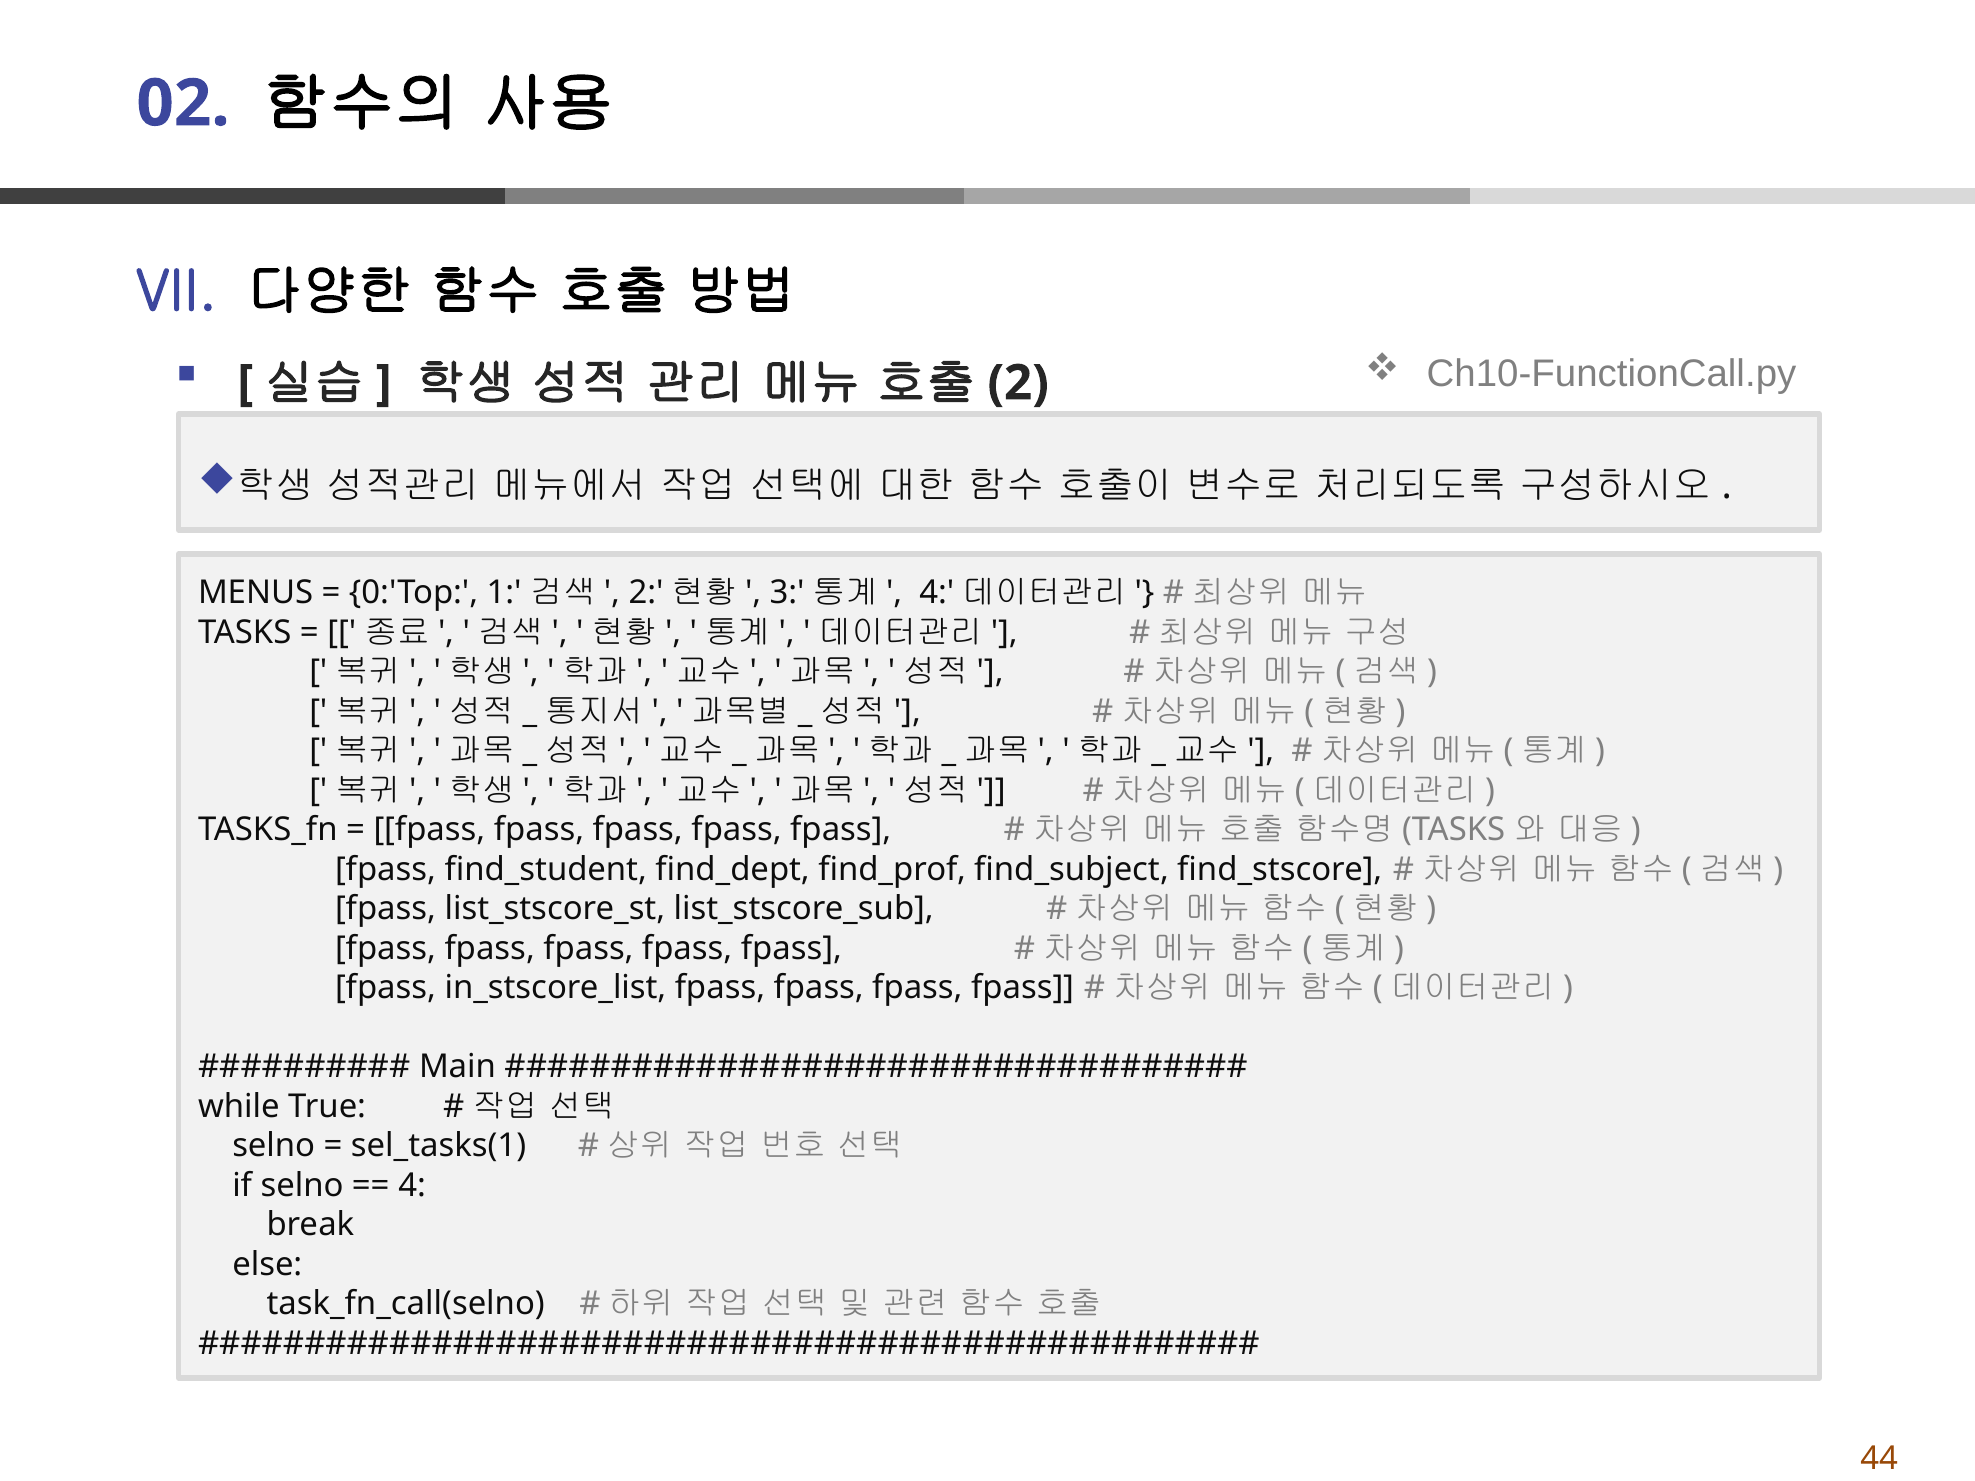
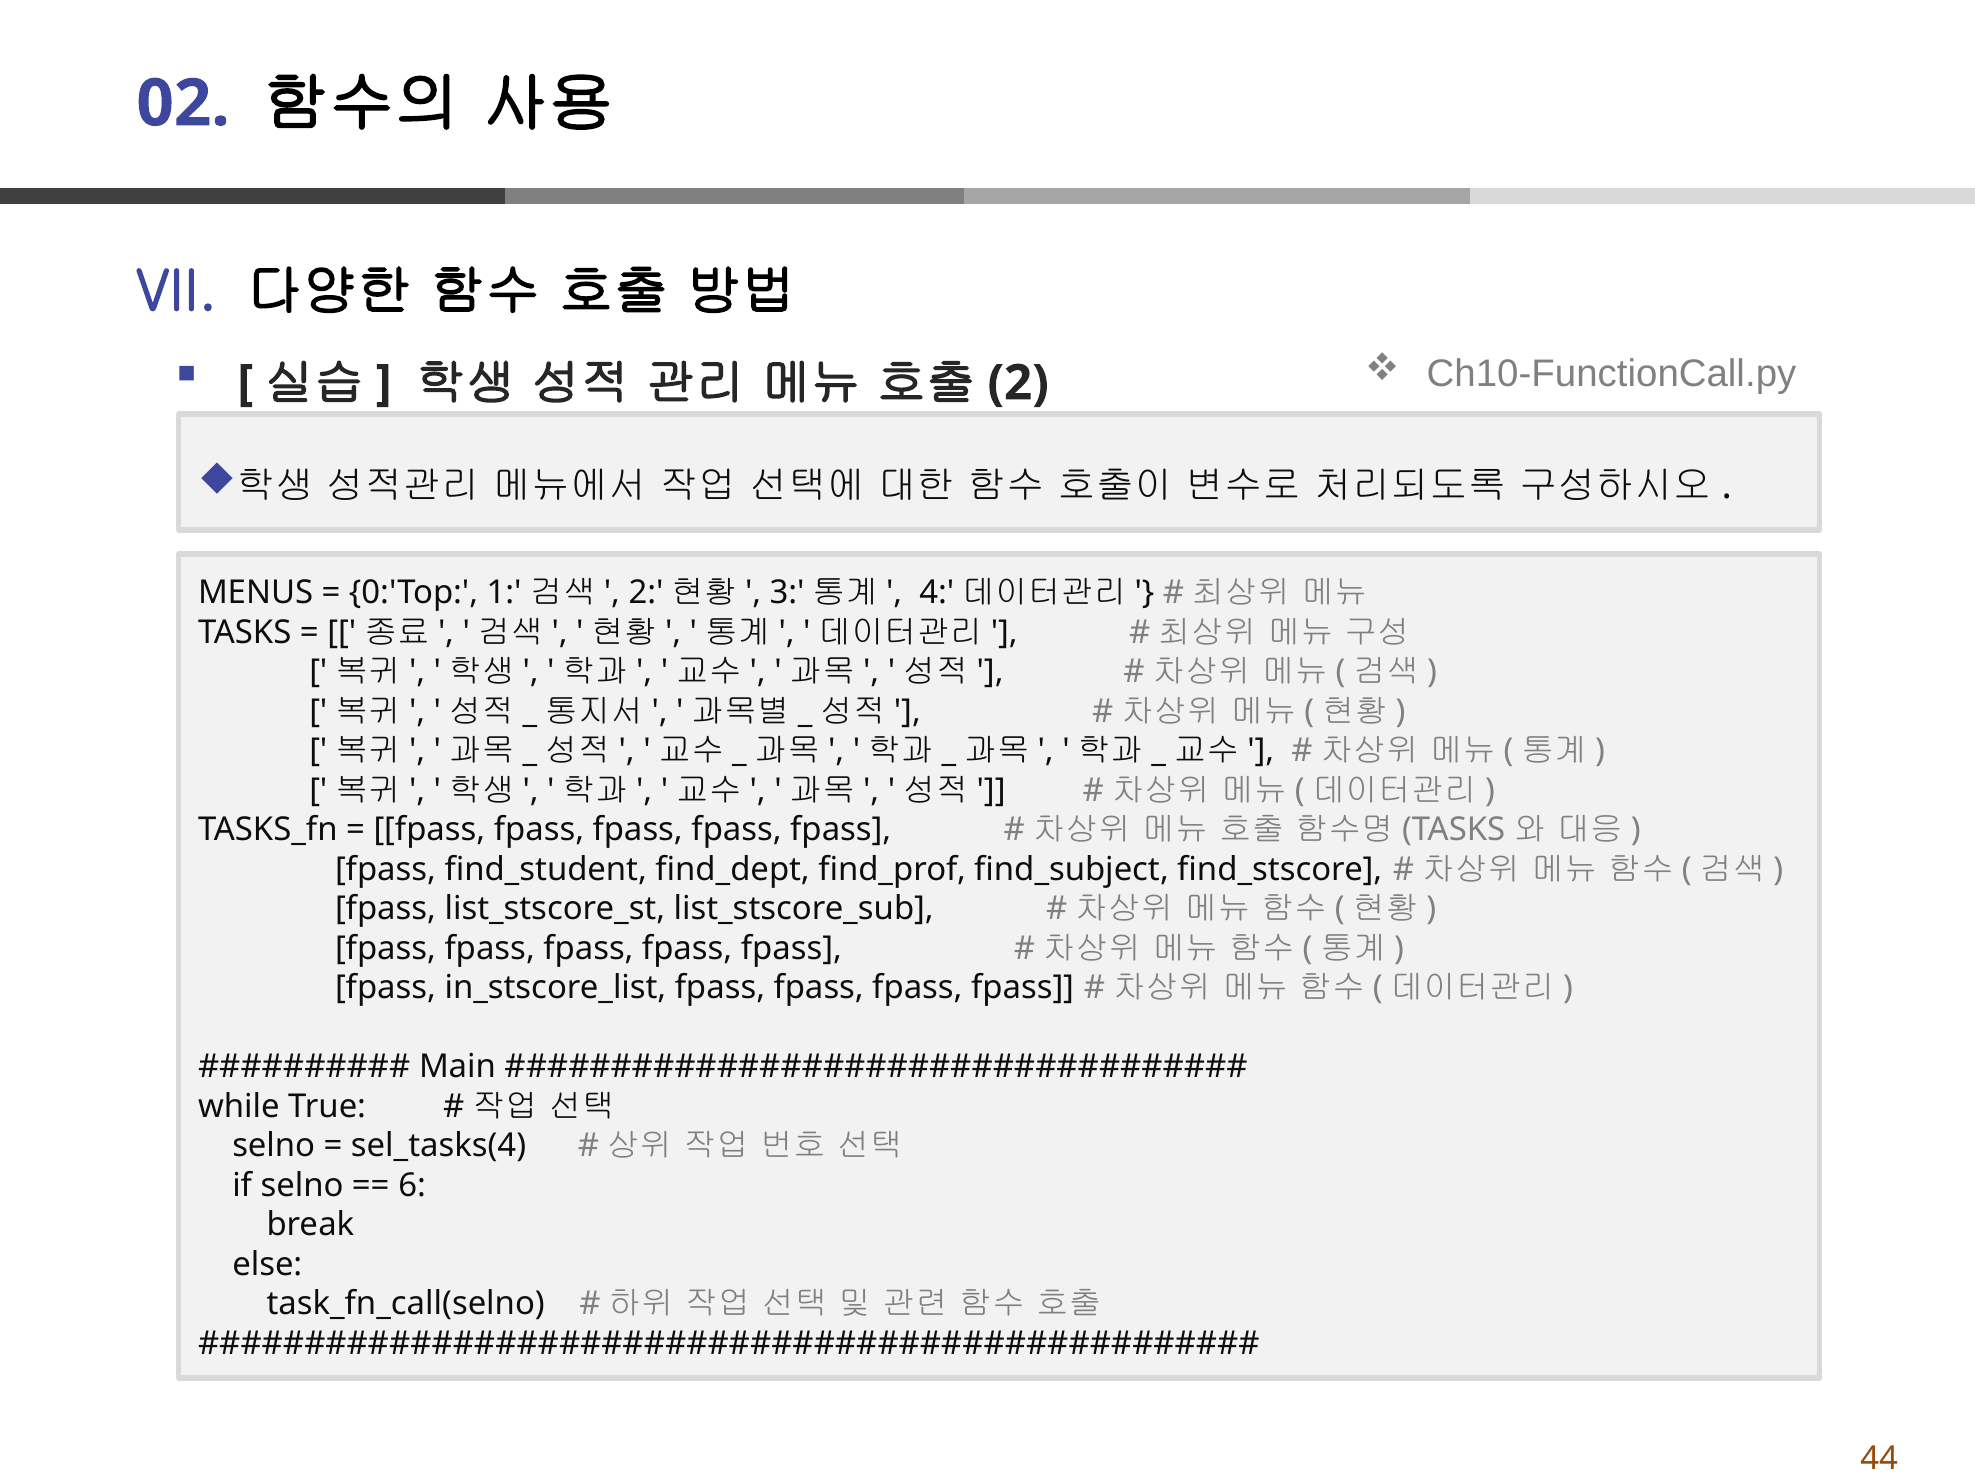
sel_tasks(1: sel_tasks(1 -> sel_tasks(4
4: 4 -> 6
